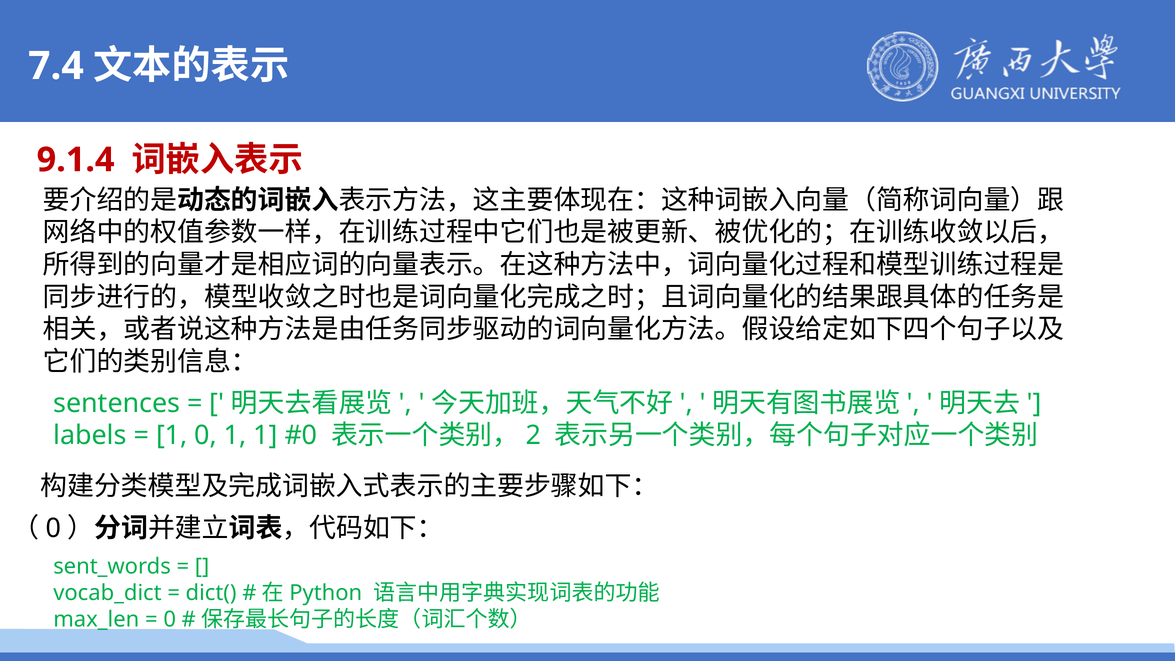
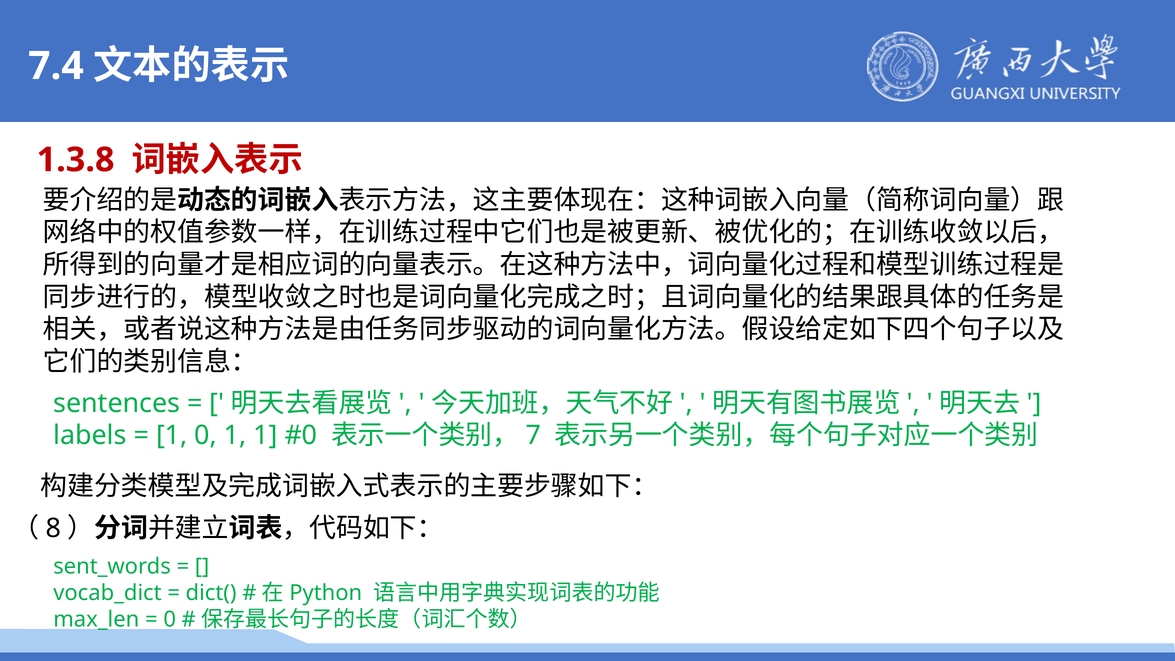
9.1.4: 9.1.4 -> 1.3.8
2: 2 -> 7
0 at (53, 528): 0 -> 8
